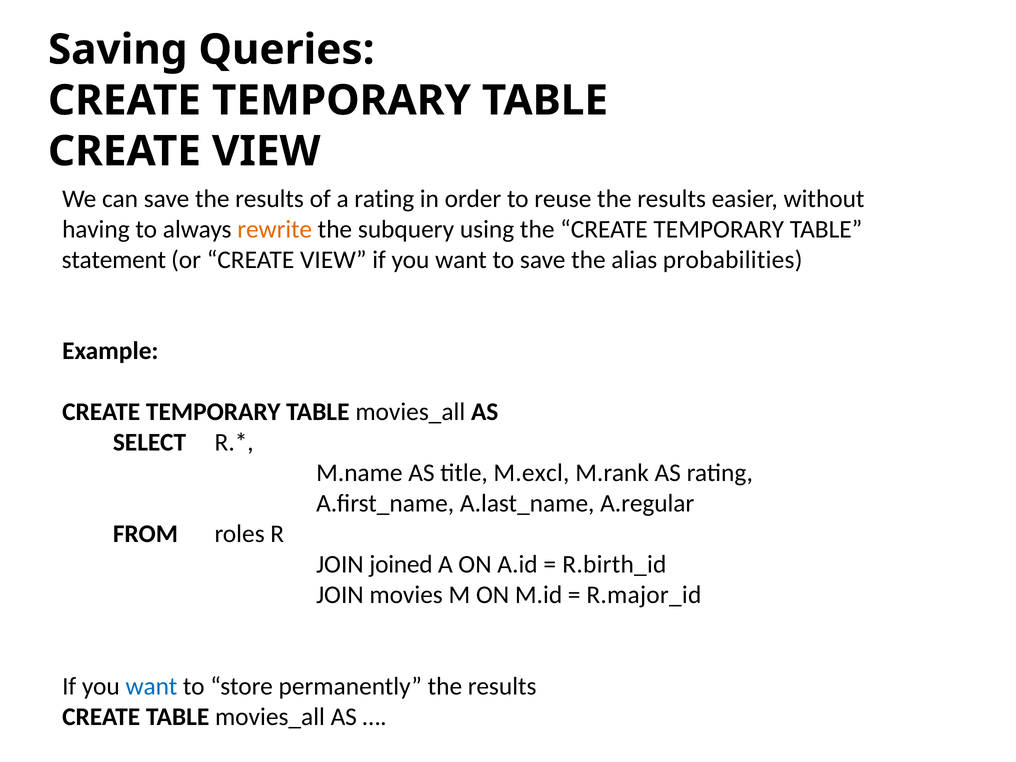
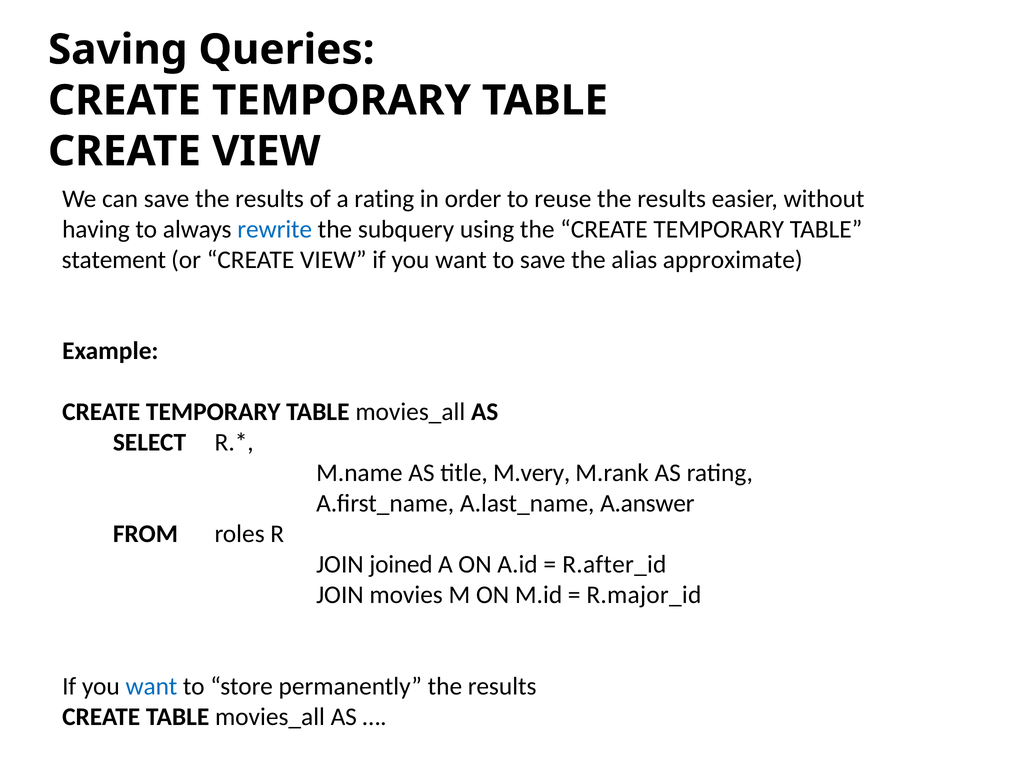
rewrite colour: orange -> blue
probabilities: probabilities -> approximate
M.excl: M.excl -> M.very
A.regular: A.regular -> A.answer
R.birth_id: R.birth_id -> R.after_id
